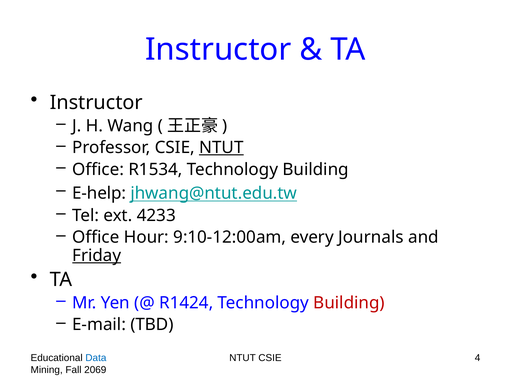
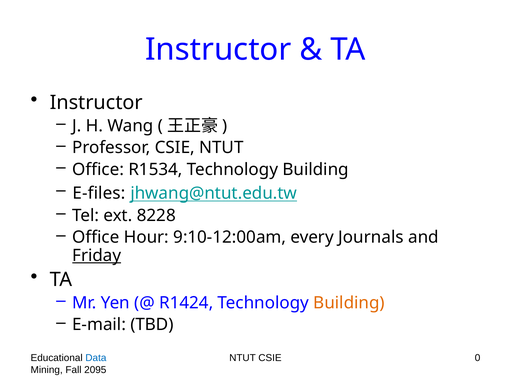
NTUT at (221, 148) underline: present -> none
E-help: E-help -> E-files
4233: 4233 -> 8228
Building at (349, 303) colour: red -> orange
4: 4 -> 0
2069: 2069 -> 2095
